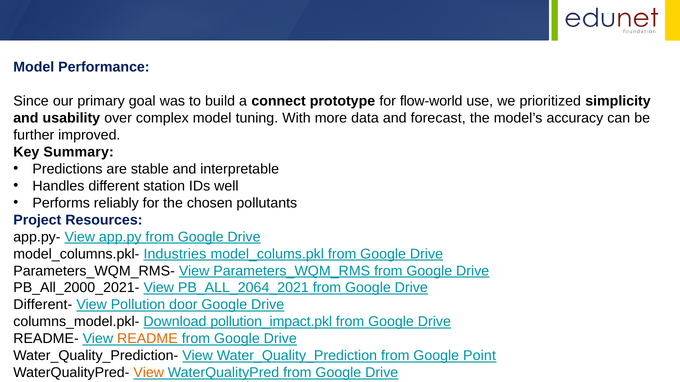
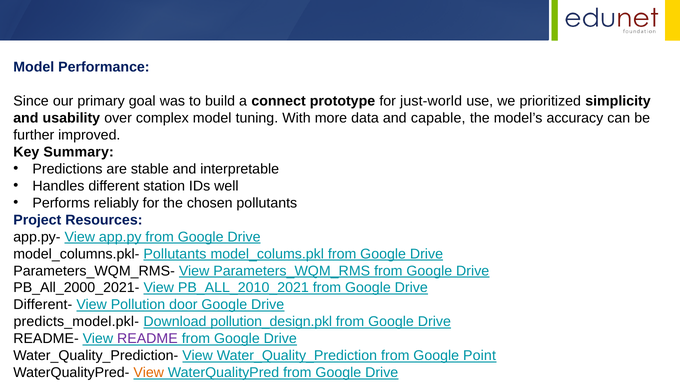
flow-world: flow-world -> just-world
forecast: forecast -> capable
model_columns.pkl- Industries: Industries -> Pollutants
PB_ALL_2064_2021: PB_ALL_2064_2021 -> PB_ALL_2010_2021
columns_model.pkl-: columns_model.pkl- -> predicts_model.pkl-
pollution_impact.pkl: pollution_impact.pkl -> pollution_design.pkl
README colour: orange -> purple
